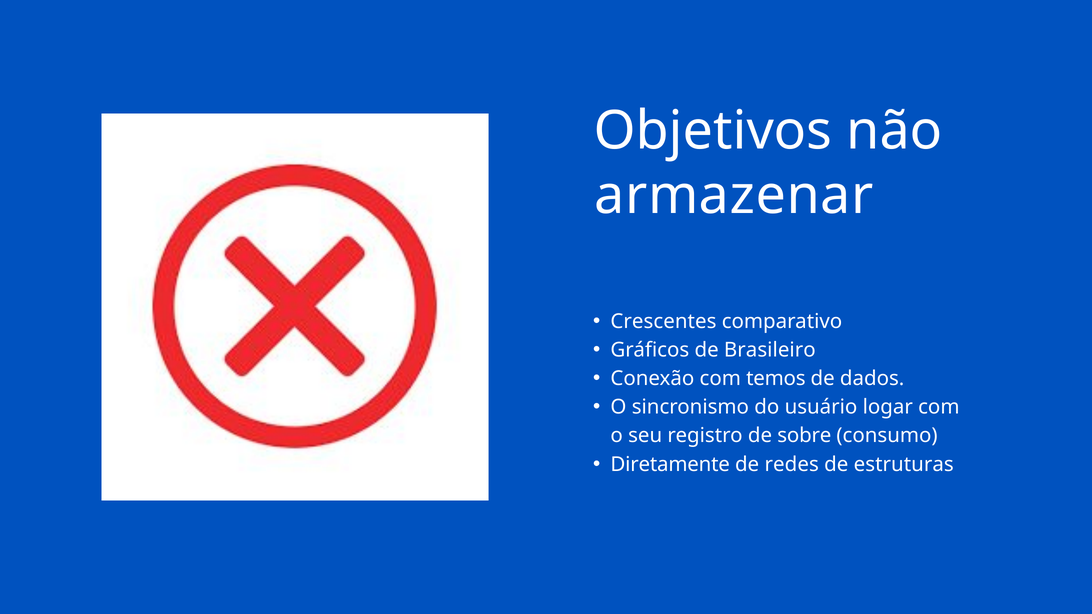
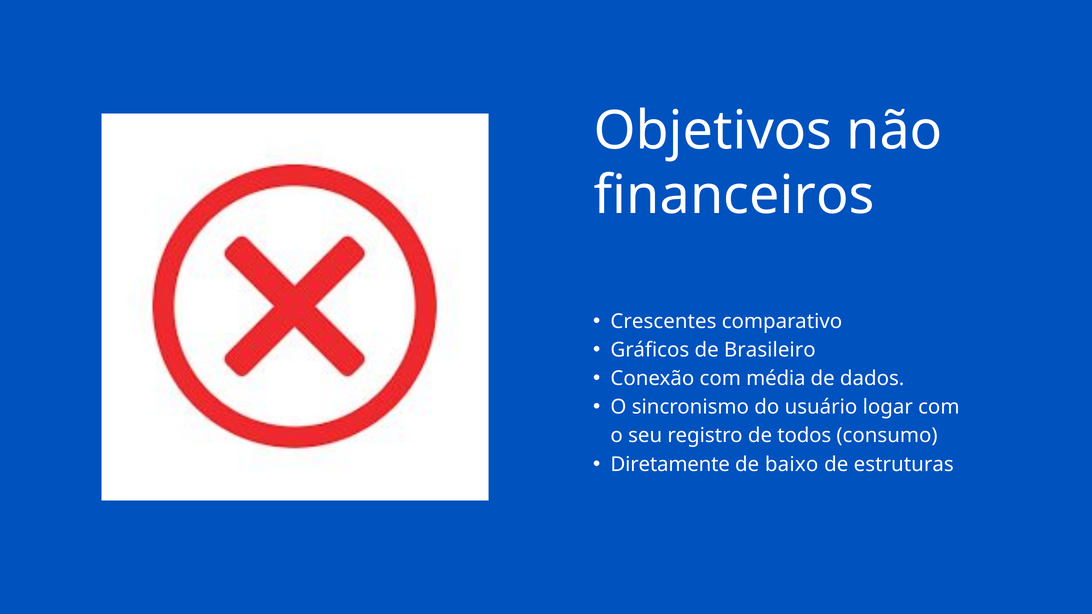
armazenar: armazenar -> financeiros
temos: temos -> média
sobre: sobre -> todos
redes: redes -> baixo
